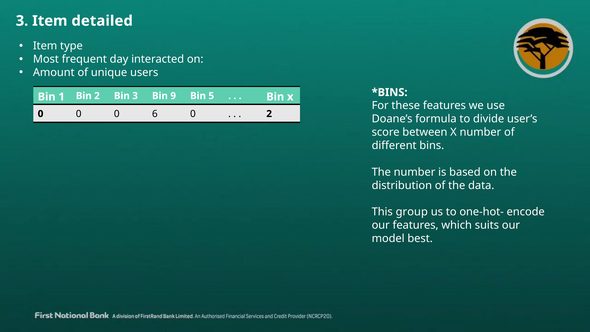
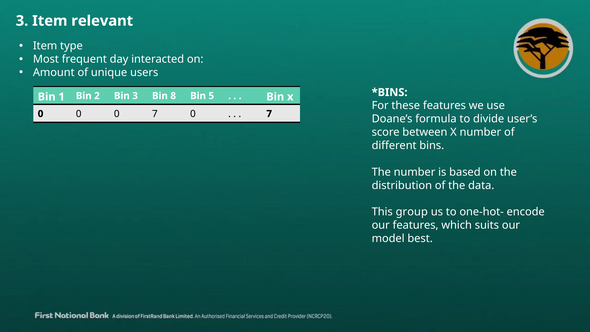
detailed: detailed -> relevant
9: 9 -> 8
0 6: 6 -> 7
2 at (269, 114): 2 -> 7
